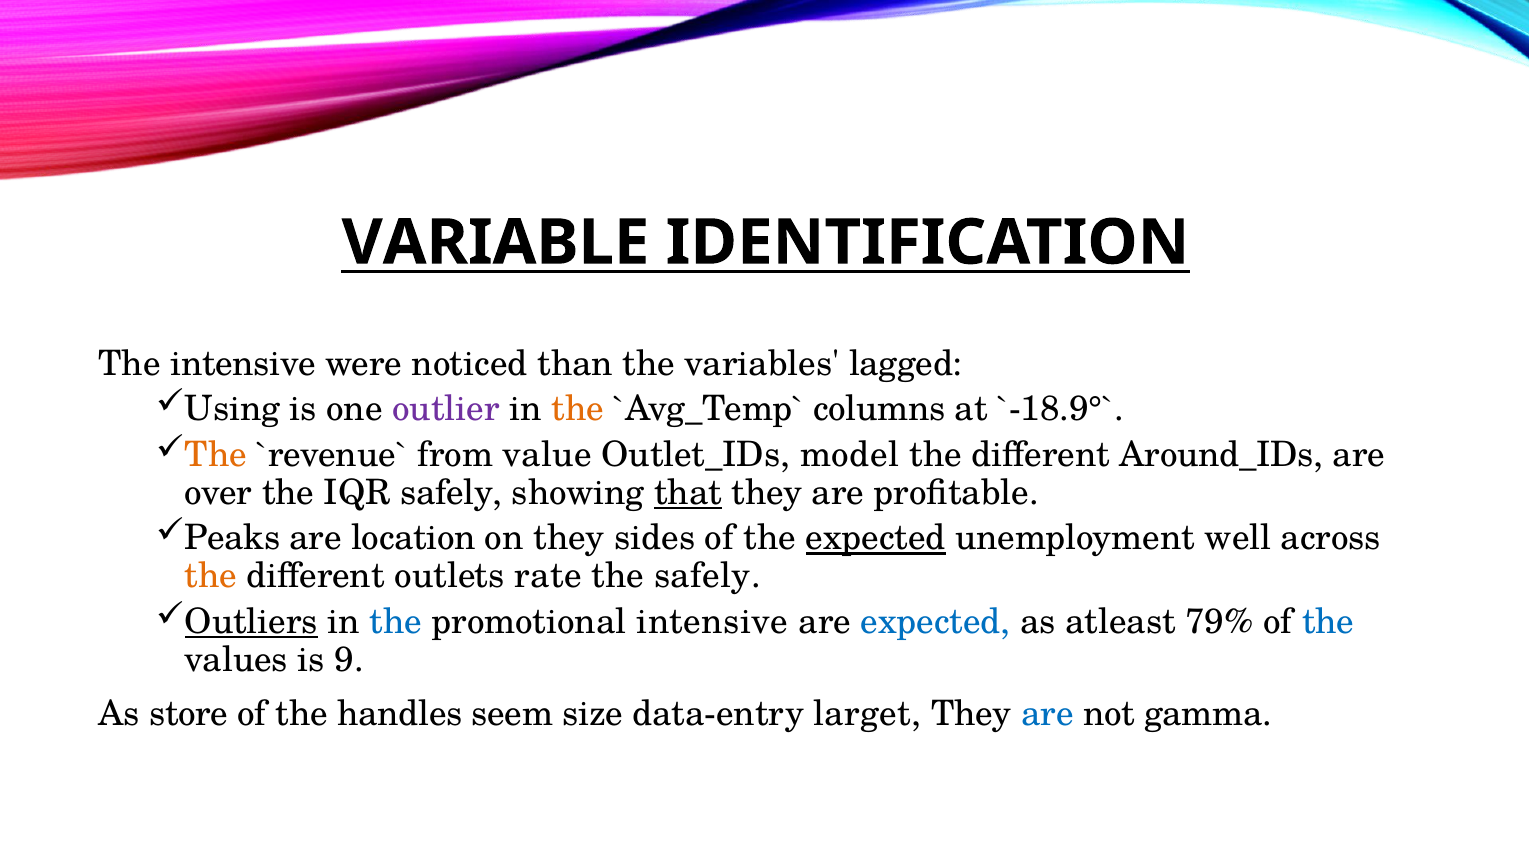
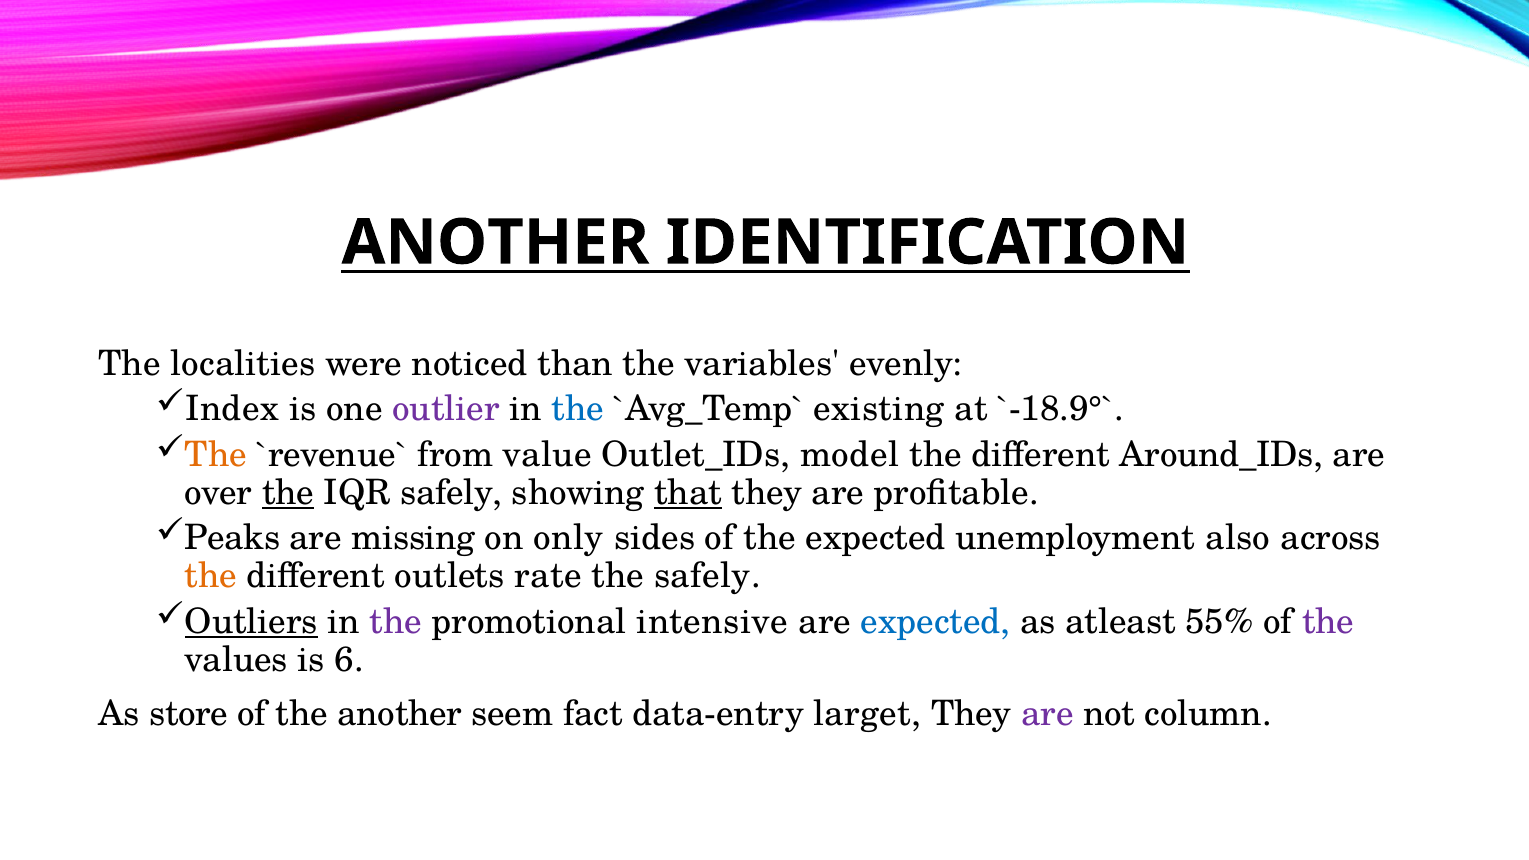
VARIABLE at (495, 243): VARIABLE -> ANOTHER
The intensive: intensive -> localities
lagged: lagged -> evenly
Using: Using -> Index
the at (578, 409) colour: orange -> blue
columns: columns -> existing
the at (288, 493) underline: none -> present
location: location -> missing
on they: they -> only
expected at (876, 538) underline: present -> none
well: well -> also
the at (396, 622) colour: blue -> purple
79%: 79% -> 55%
the at (1328, 622) colour: blue -> purple
9: 9 -> 6
the handles: handles -> another
size: size -> fact
are at (1047, 714) colour: blue -> purple
gamma: gamma -> column
